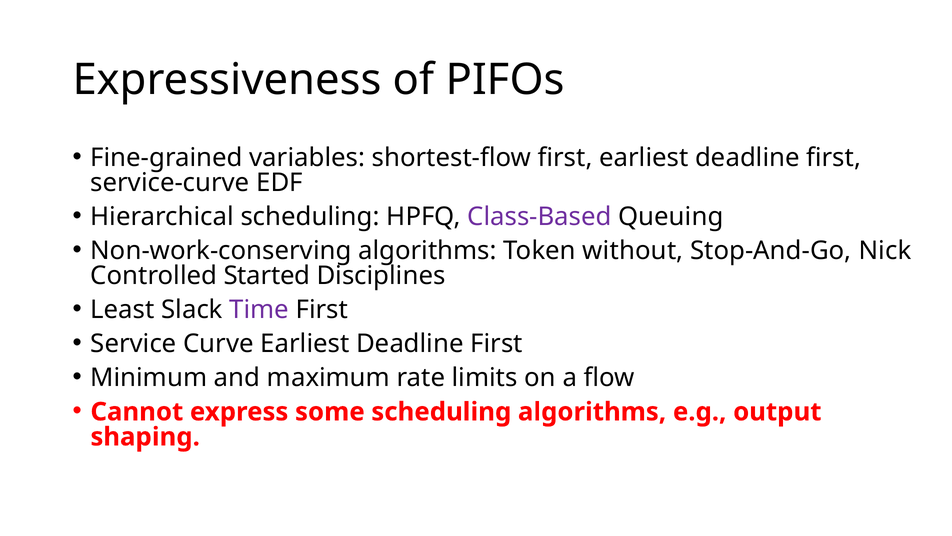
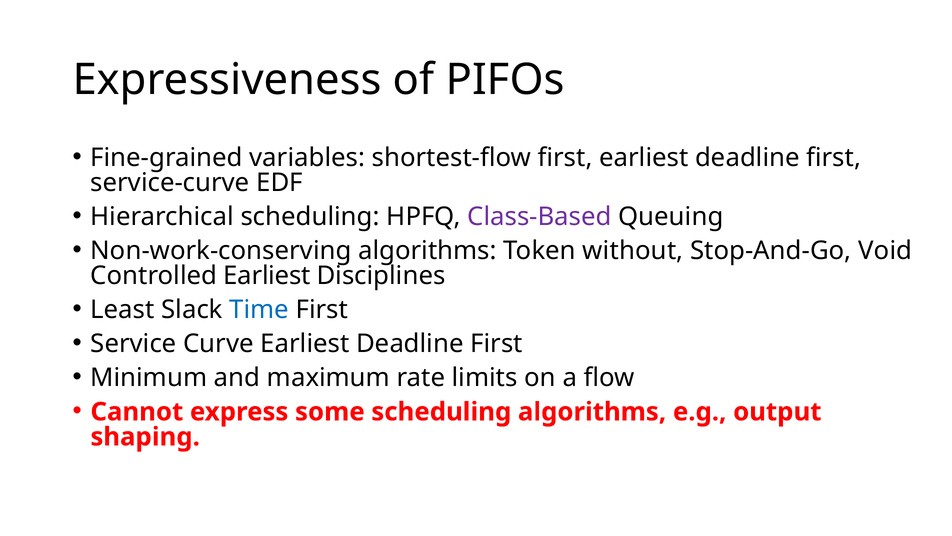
Nick: Nick -> Void
Controlled Started: Started -> Earliest
Time colour: purple -> blue
